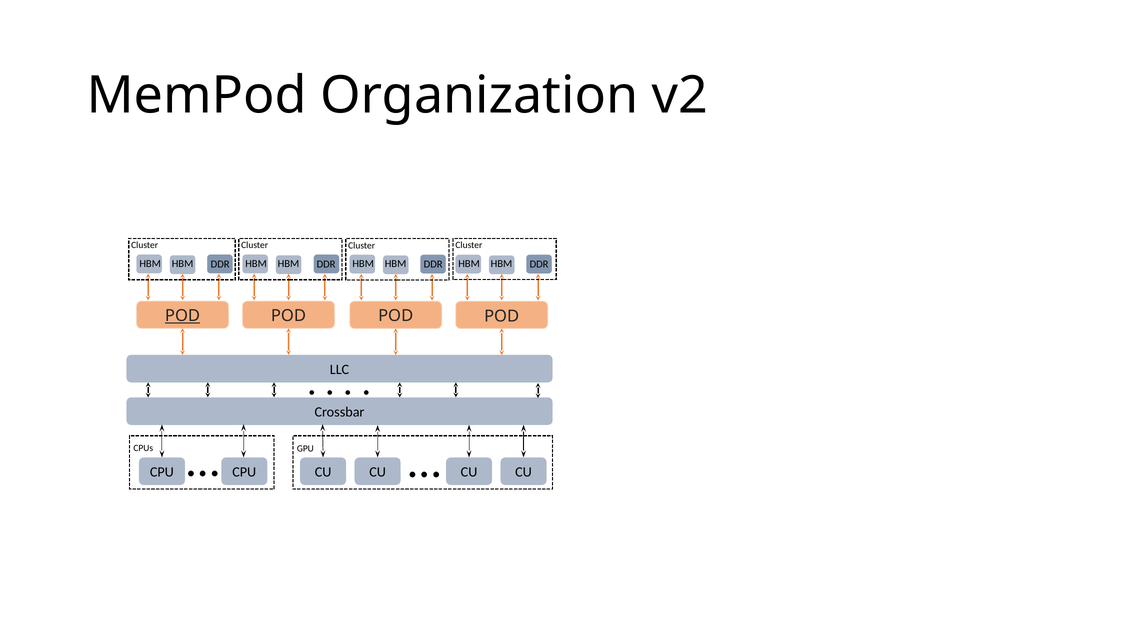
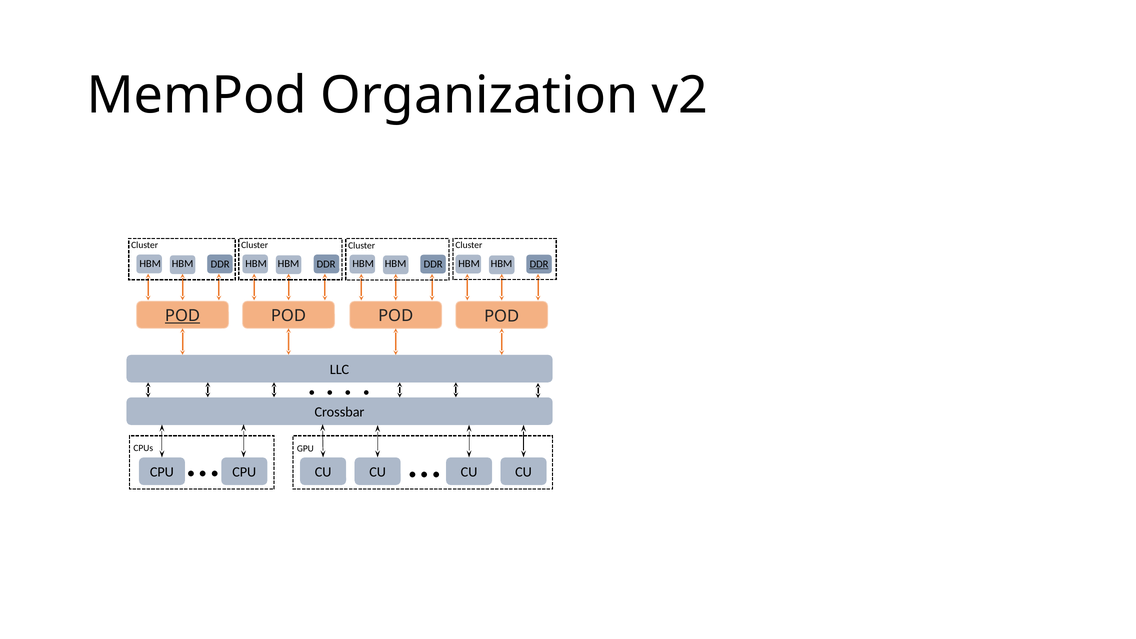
DDR at (539, 264) underline: none -> present
